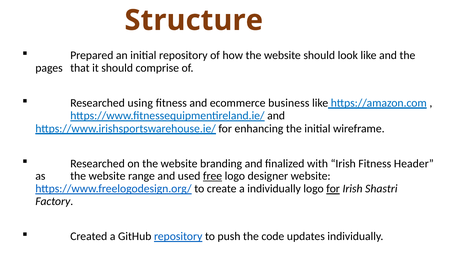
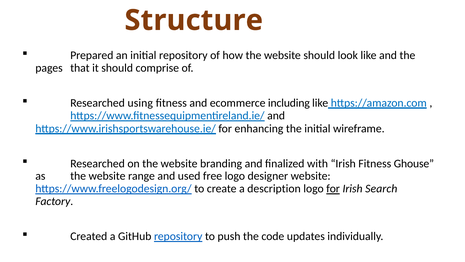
business: business -> including
Header: Header -> Ghouse
free underline: present -> none
a individually: individually -> description
Shastri: Shastri -> Search
